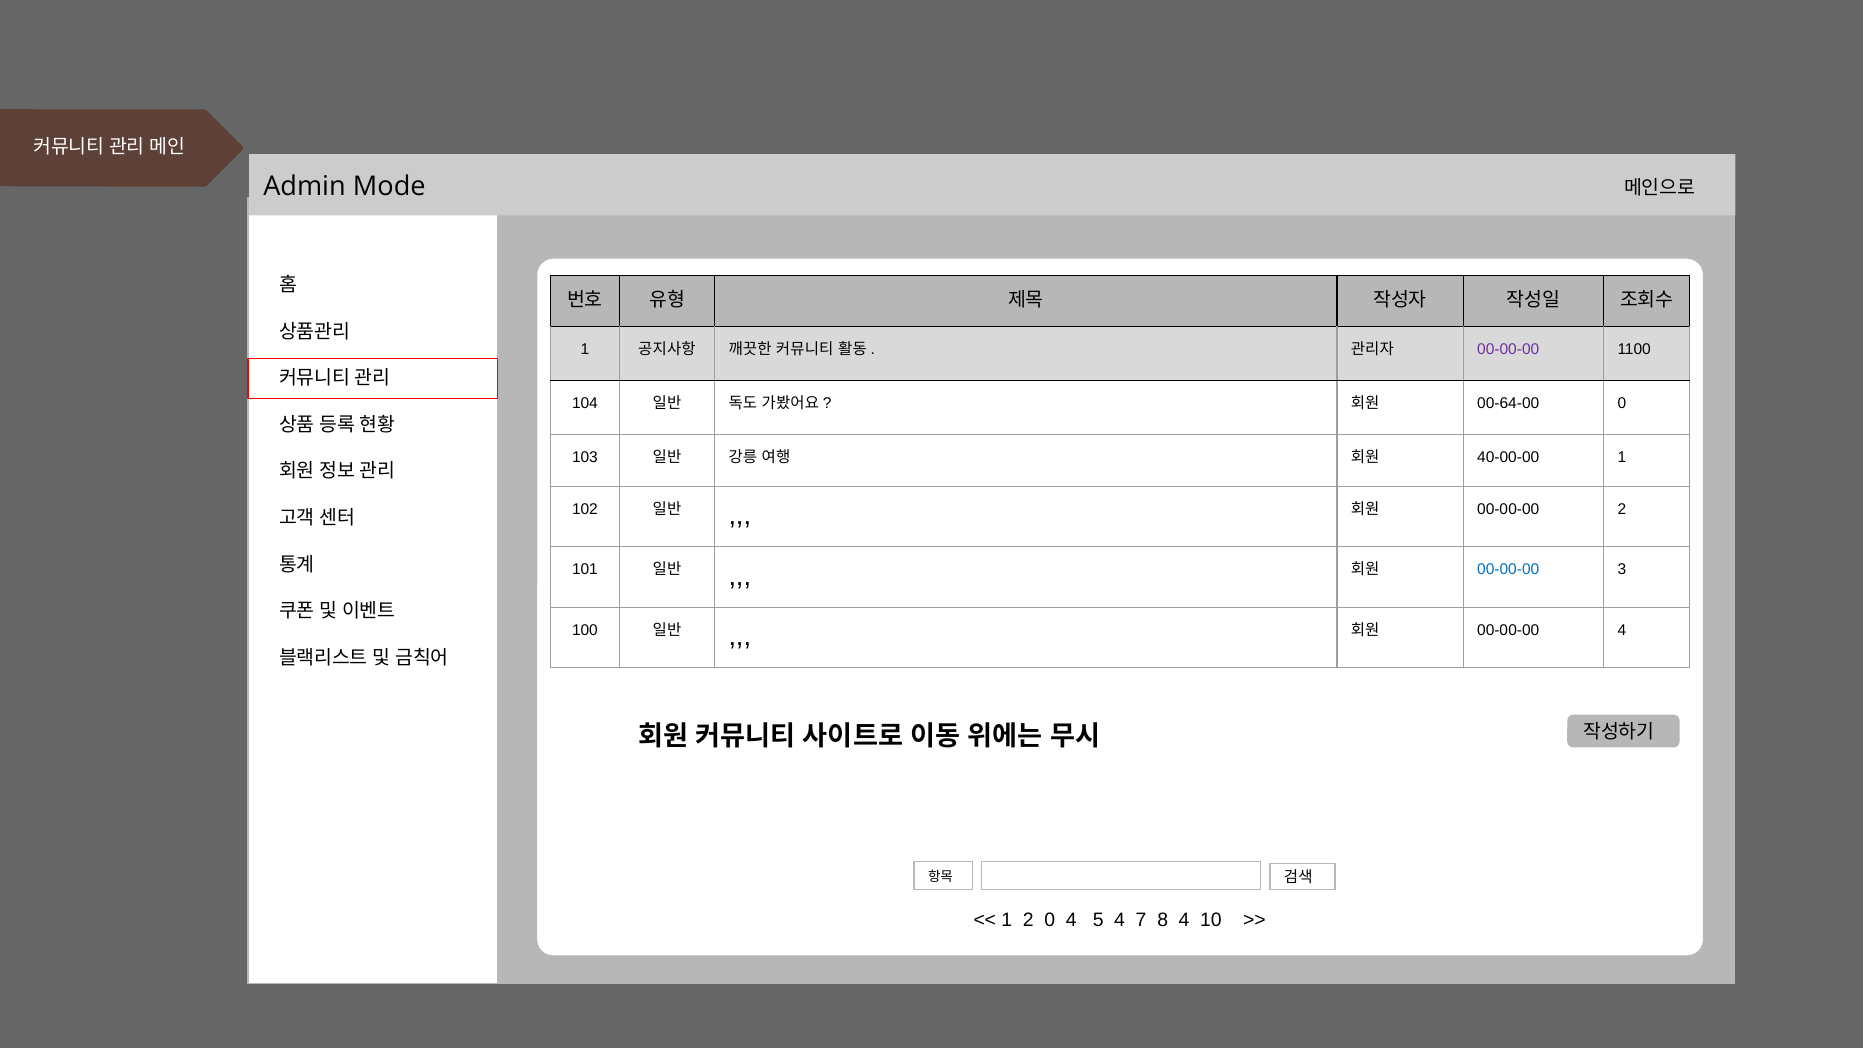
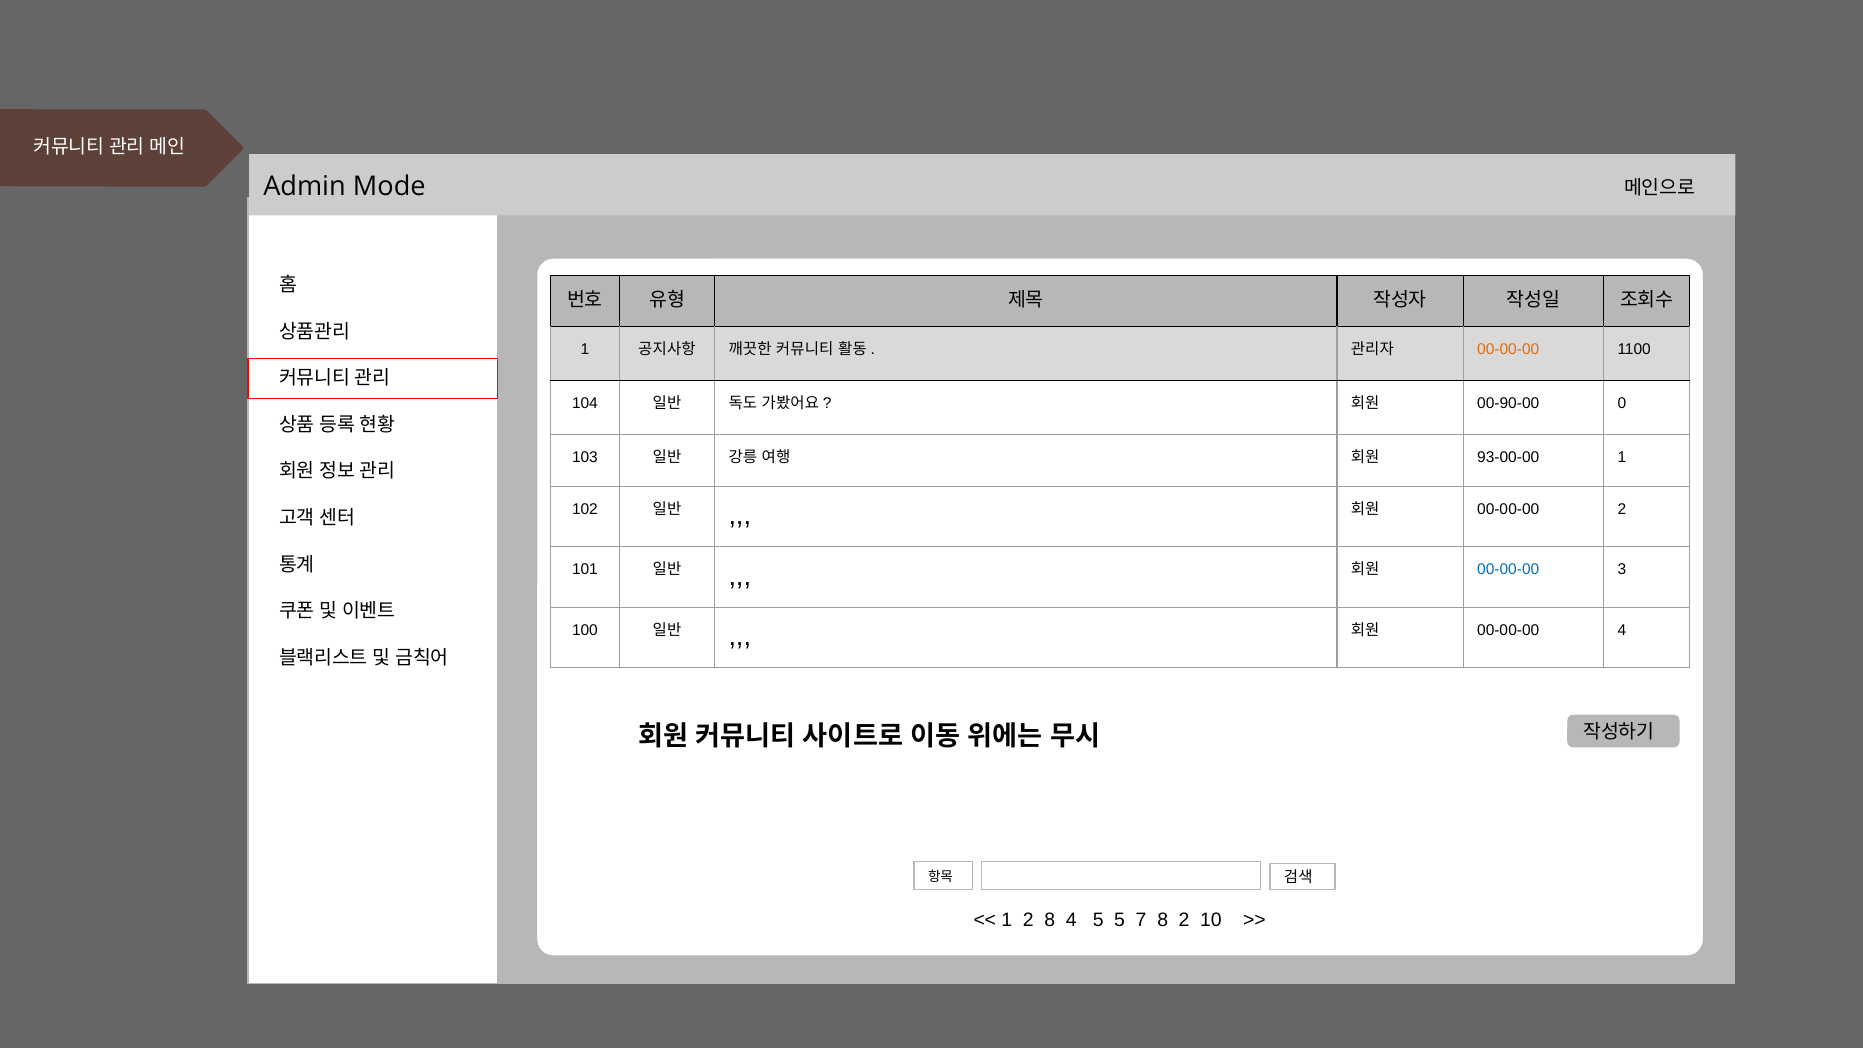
00-00-00 at (1508, 350) colour: purple -> orange
00-64-00: 00-64-00 -> 00-90-00
40-00-00: 40-00-00 -> 93-00-00
2 0: 0 -> 8
5 4: 4 -> 5
8 4: 4 -> 2
